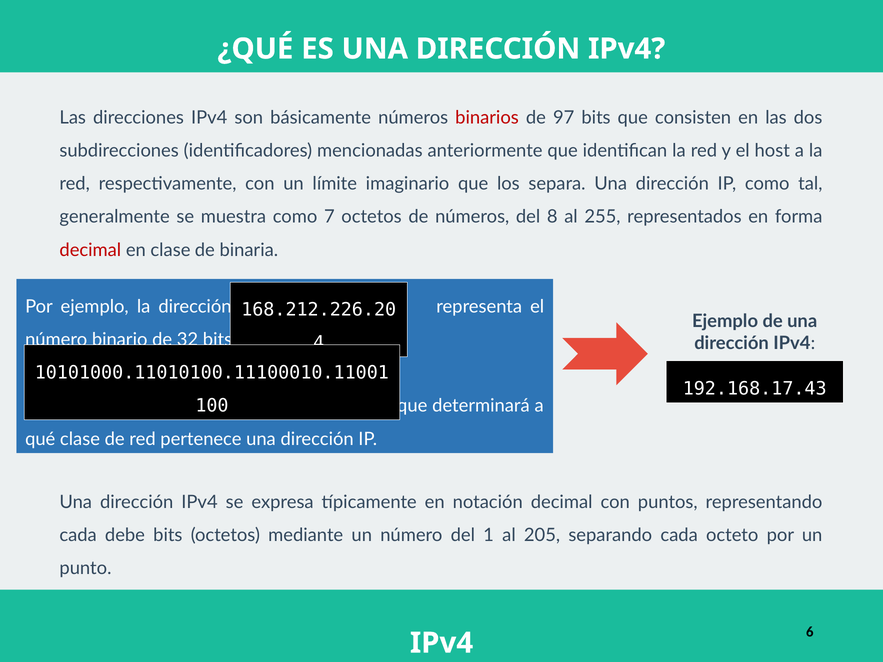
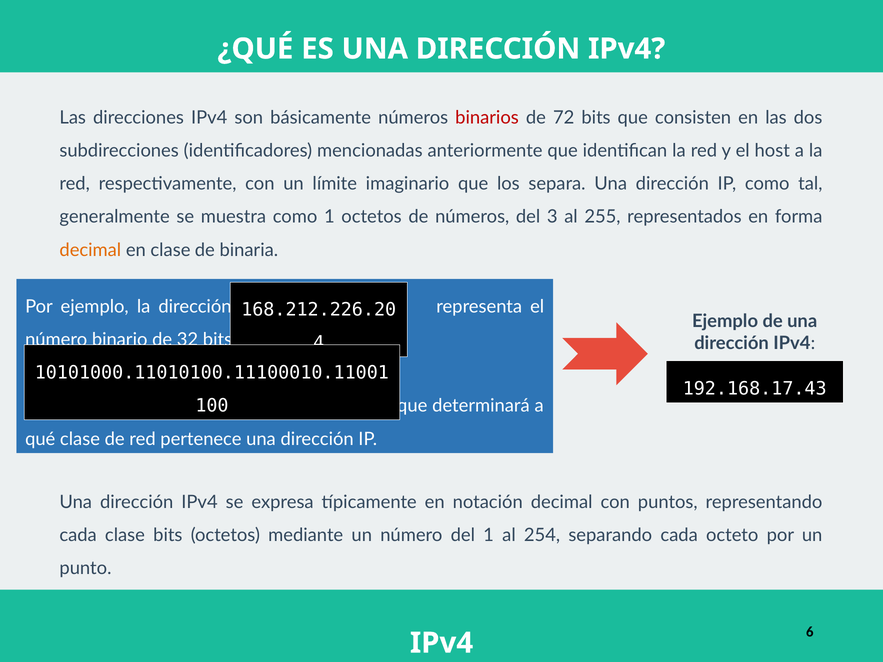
97: 97 -> 72
como 7: 7 -> 1
8: 8 -> 3
decimal at (90, 250) colour: red -> orange
cada debe: debe -> clase
205: 205 -> 254
